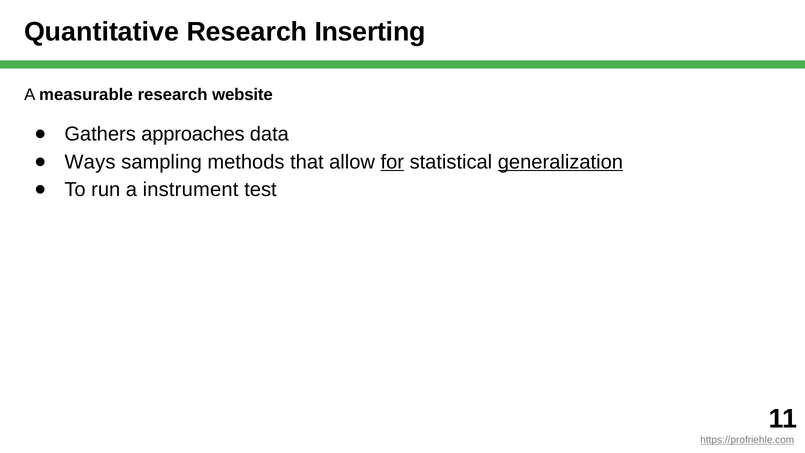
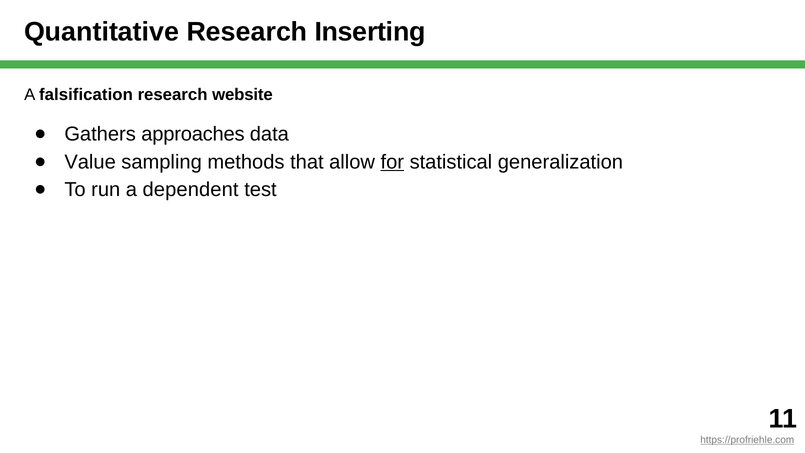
measurable: measurable -> falsification
Ways: Ways -> Value
generalization underline: present -> none
instrument: instrument -> dependent
